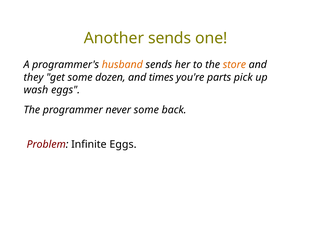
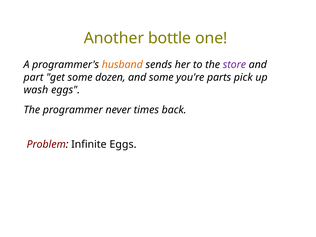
Another sends: sends -> bottle
store colour: orange -> purple
they: they -> part
and times: times -> some
never some: some -> times
